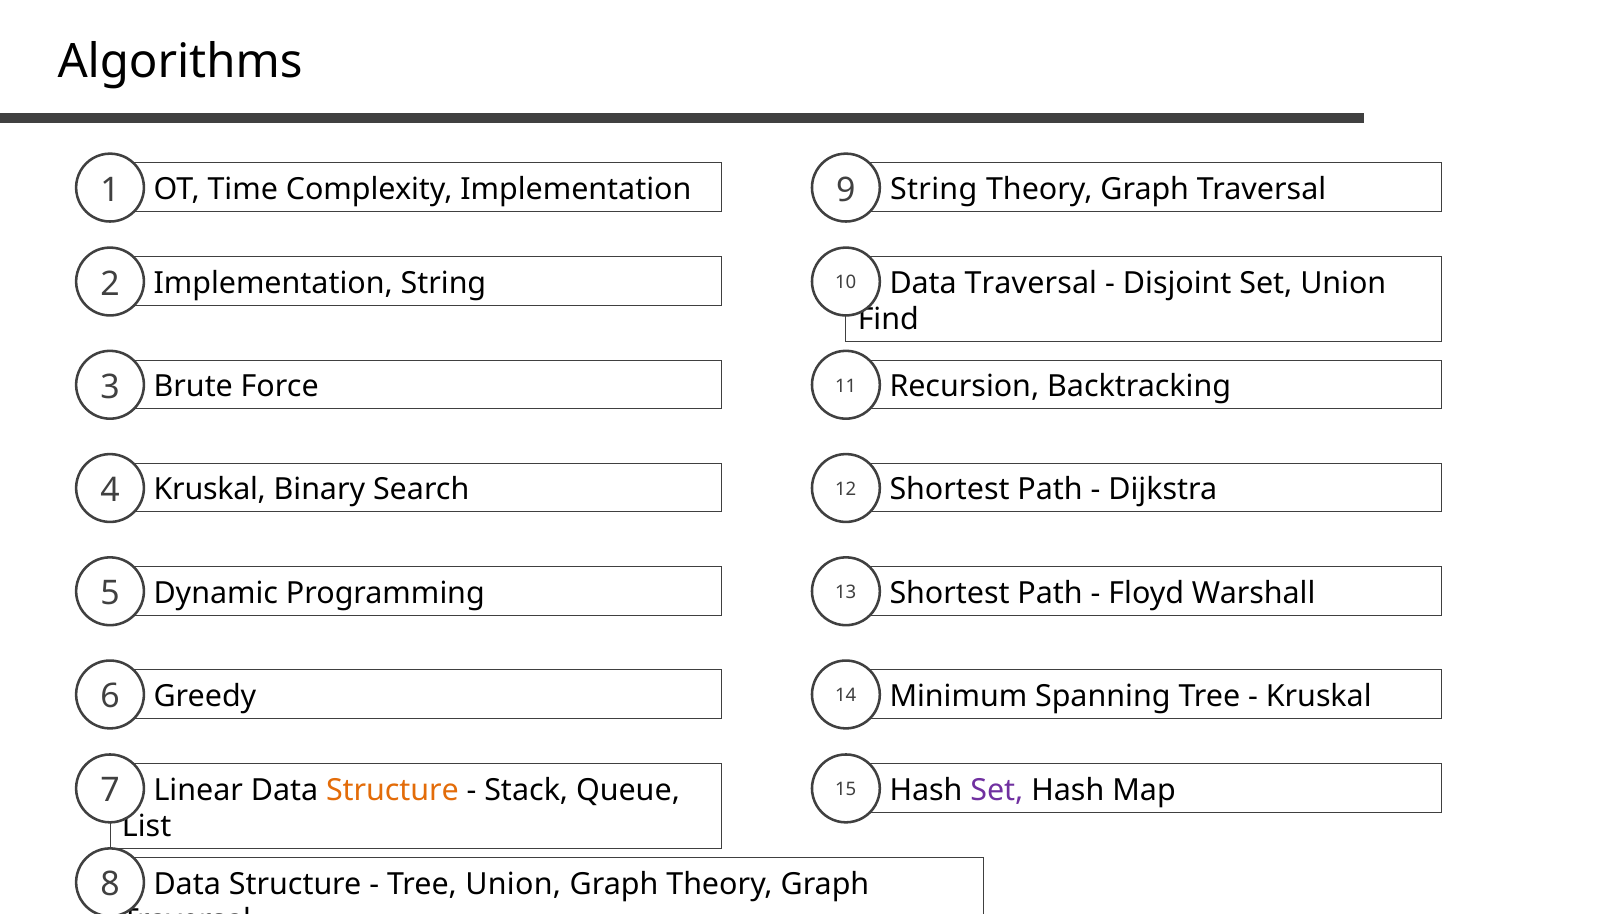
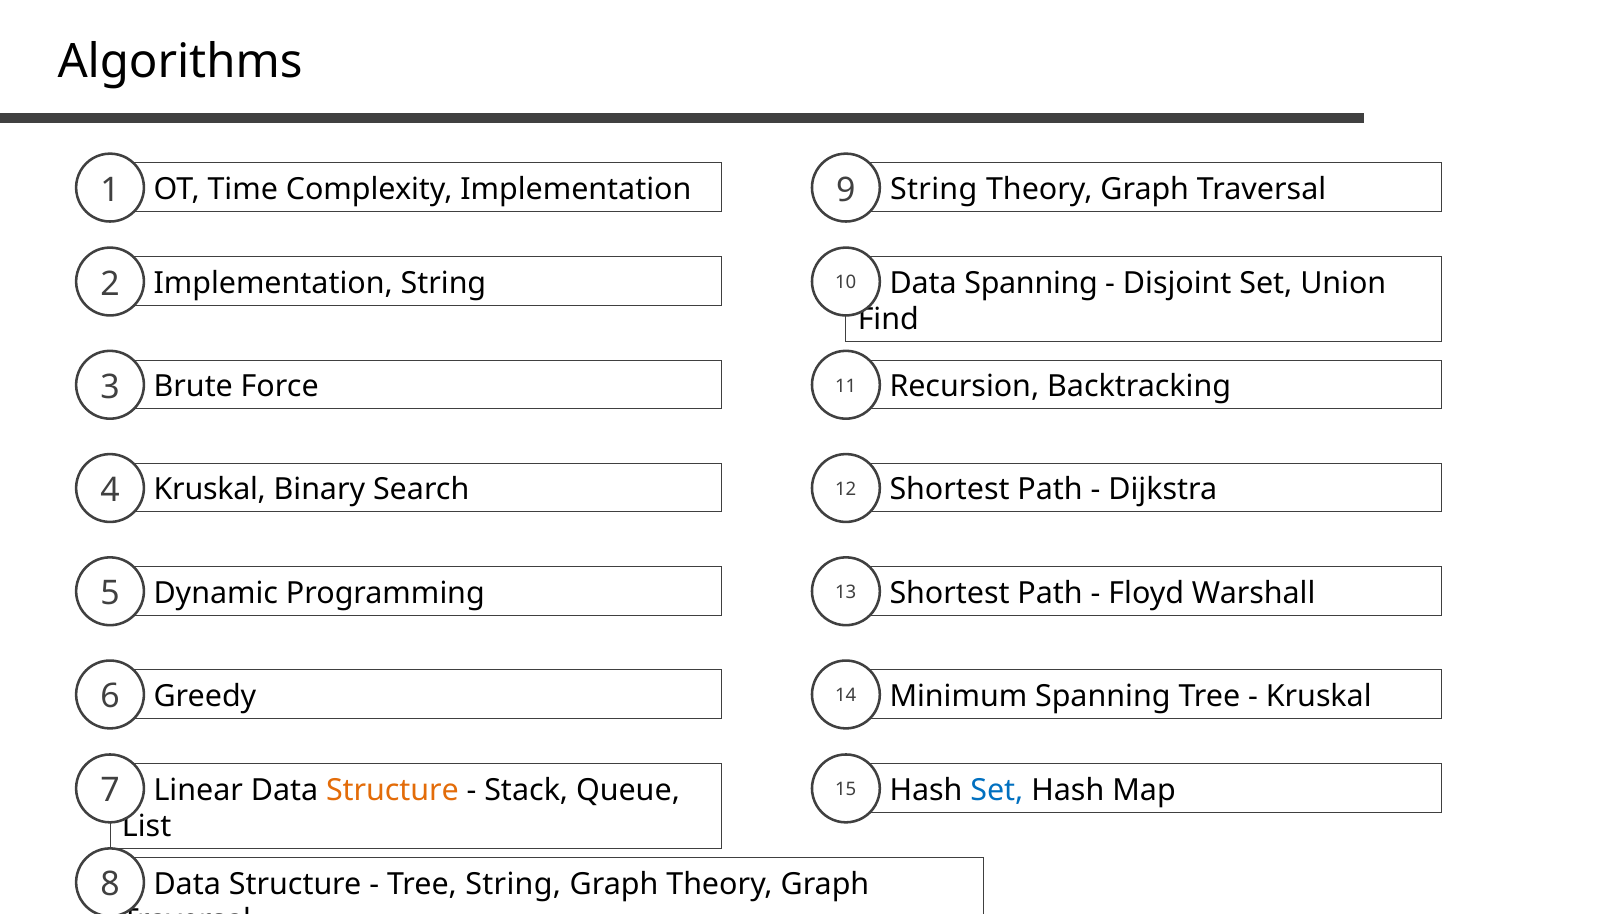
Data Traversal: Traversal -> Spanning
Set at (997, 790) colour: purple -> blue
Tree Union: Union -> String
